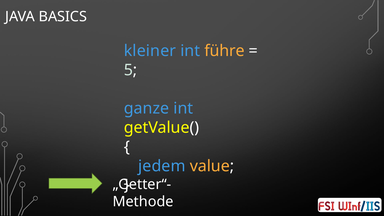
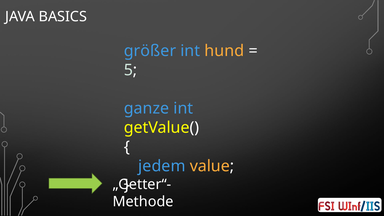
kleiner: kleiner -> größer
führe: führe -> hund
